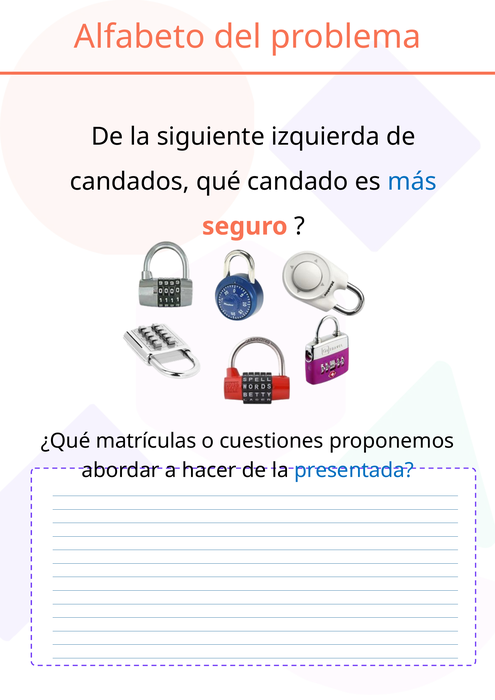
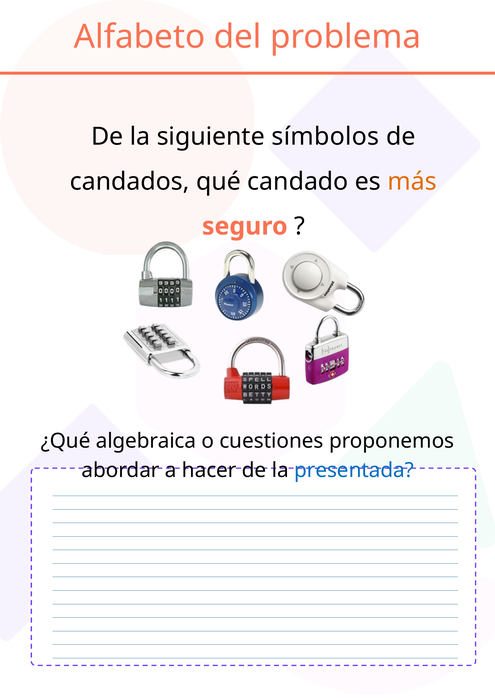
izquierda: izquierda -> símbolos
más colour: blue -> orange
matrículas: matrículas -> algebraica
